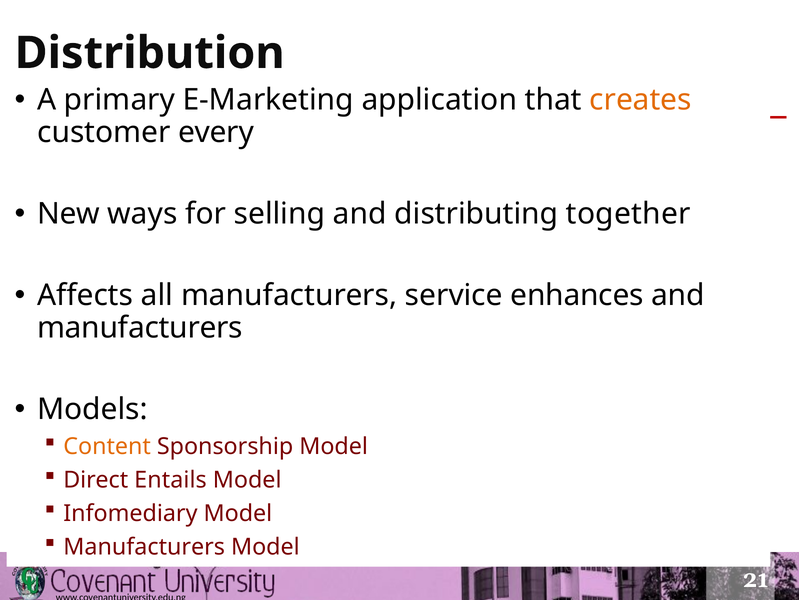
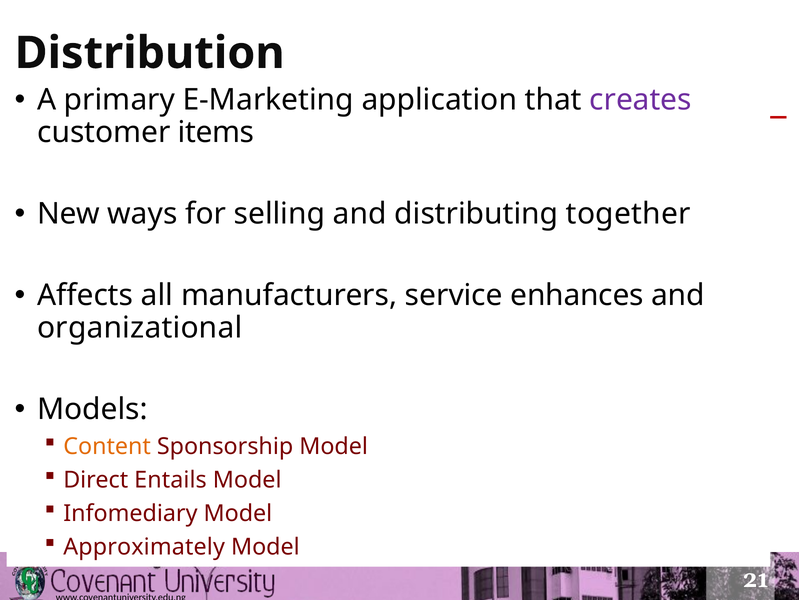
creates colour: orange -> purple
every: every -> items
manufacturers at (140, 327): manufacturers -> organizational
Manufacturers at (144, 546): Manufacturers -> Approximately
